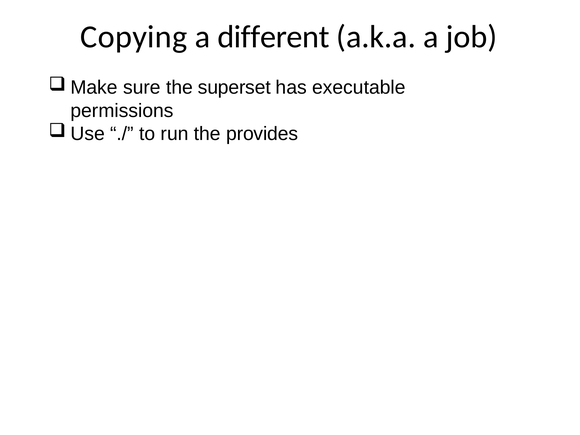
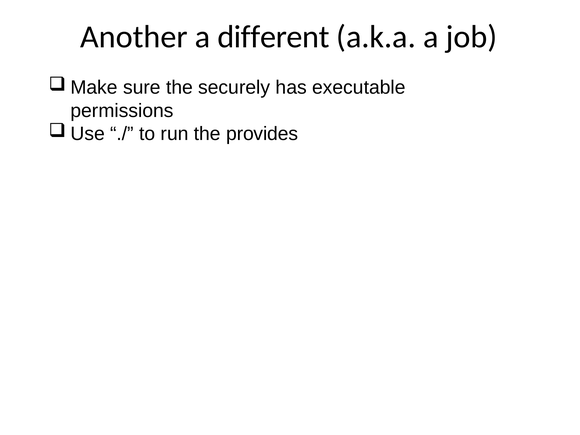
Copying: Copying -> Another
superset: superset -> securely
